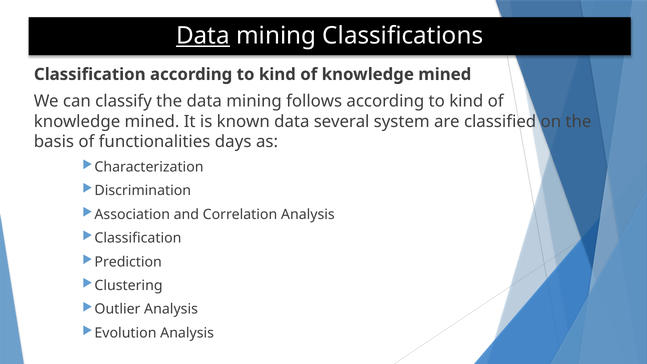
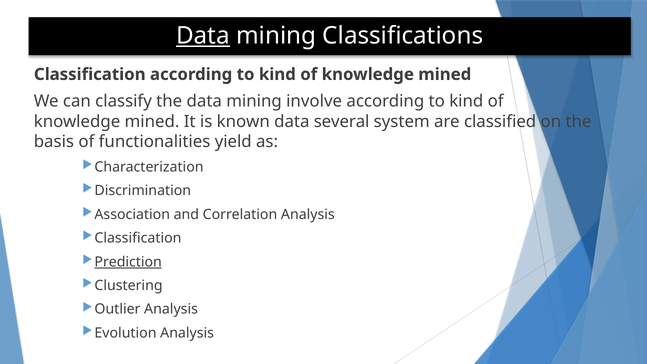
follows: follows -> involve
days: days -> yield
Prediction underline: none -> present
